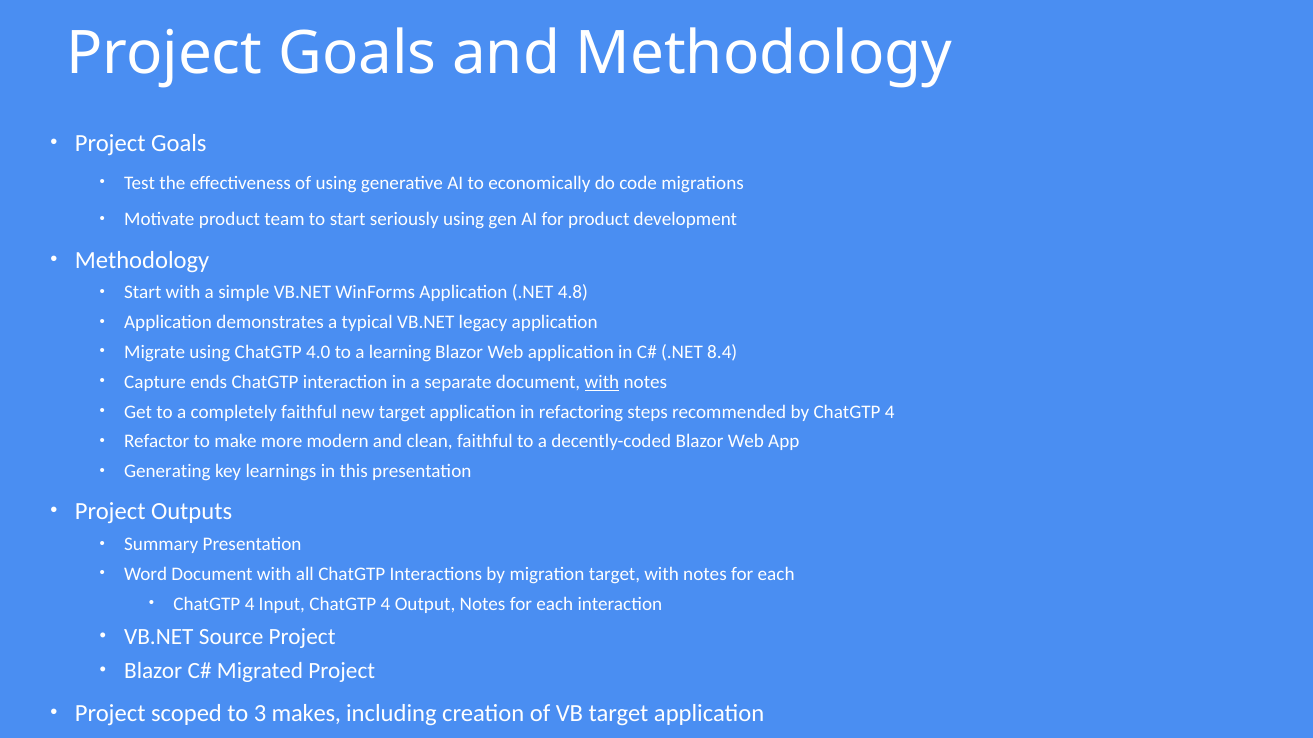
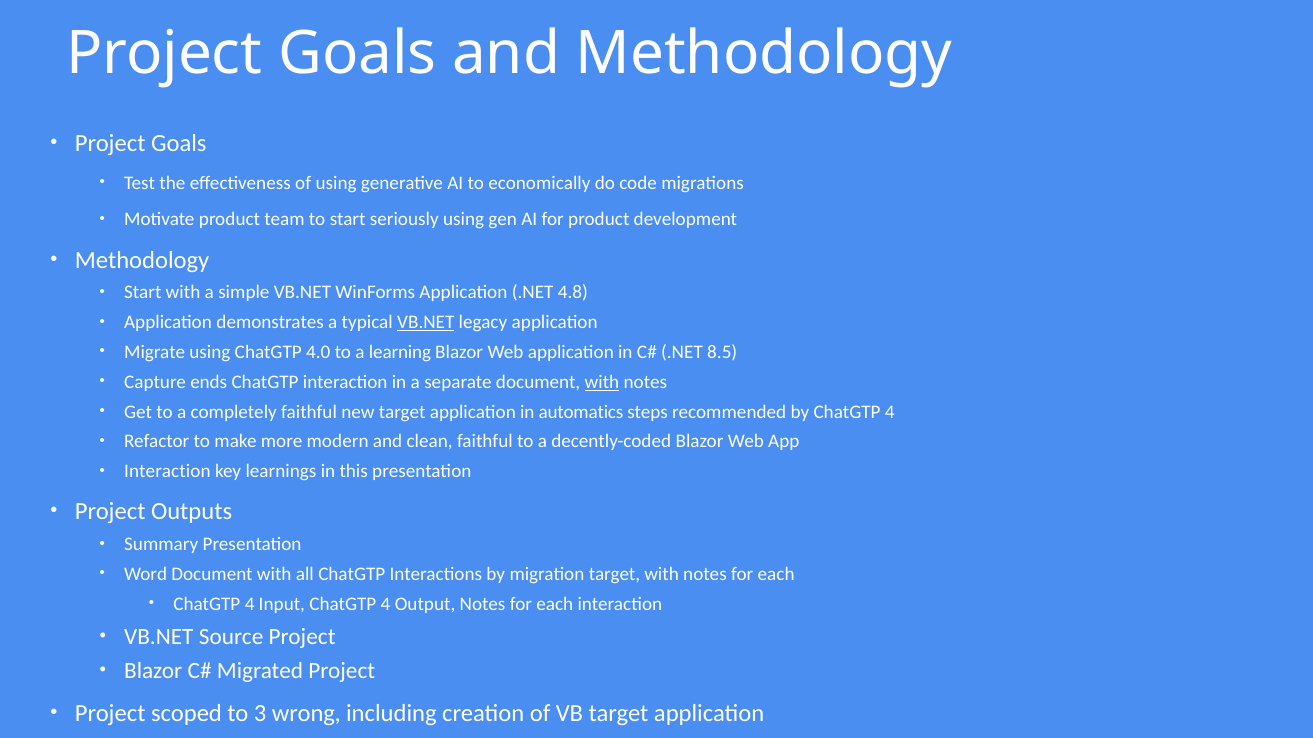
VB.NET at (426, 323) underline: none -> present
8.4: 8.4 -> 8.5
refactoring: refactoring -> automatics
Generating at (167, 472): Generating -> Interaction
makes: makes -> wrong
